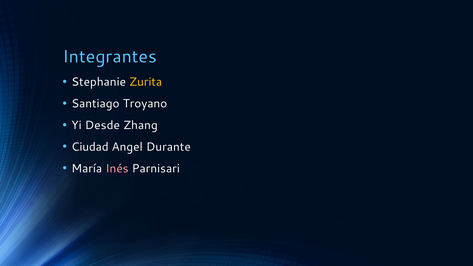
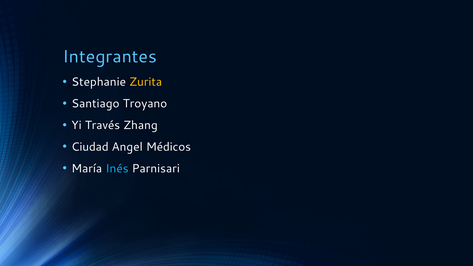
Desde: Desde -> Través
Durante: Durante -> Médicos
Inés colour: pink -> light blue
